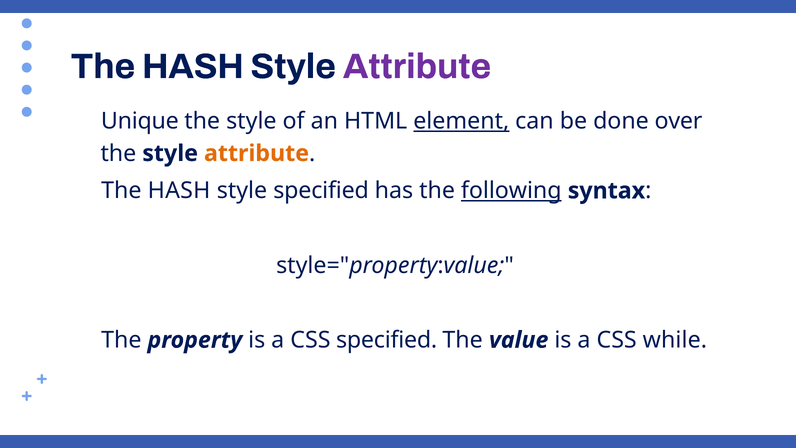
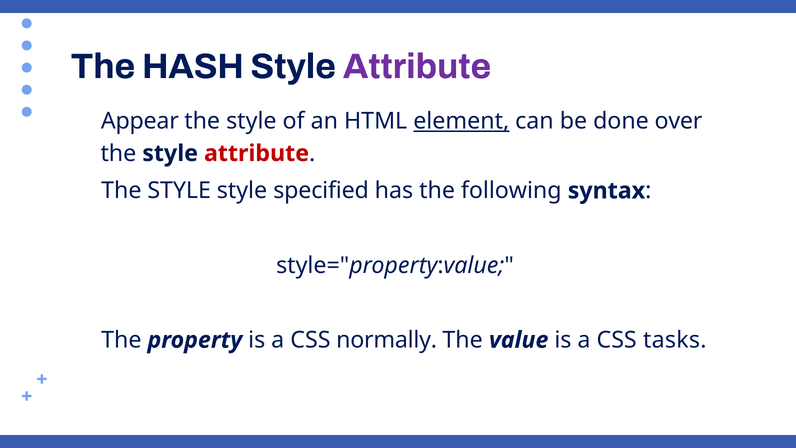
Unique: Unique -> Appear
attribute at (257, 153) colour: orange -> red
HASH at (179, 191): HASH -> STYLE
following underline: present -> none
CSS specified: specified -> normally
while: while -> tasks
